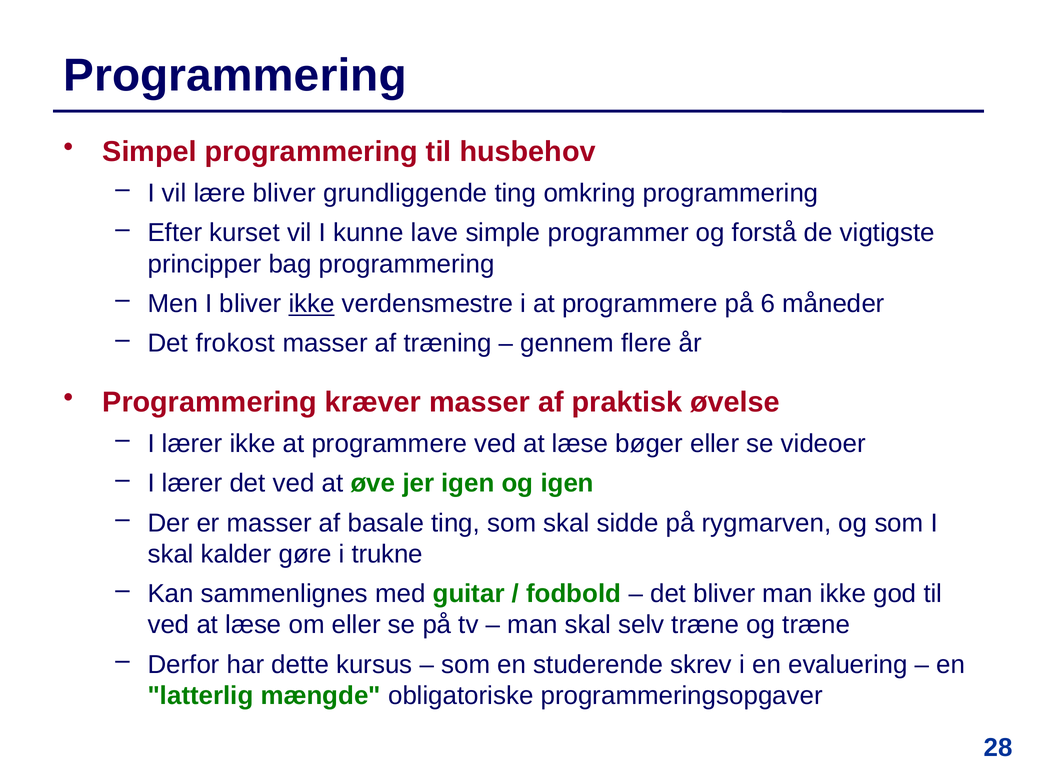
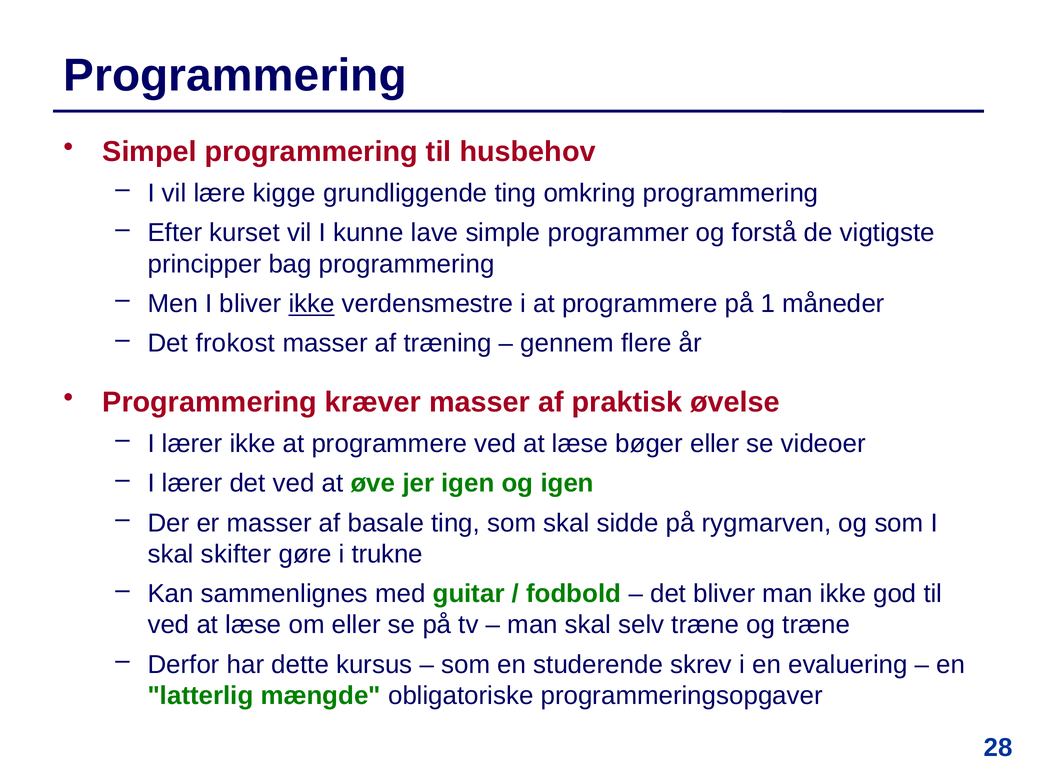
lære bliver: bliver -> kigge
6: 6 -> 1
kalder: kalder -> skifter
